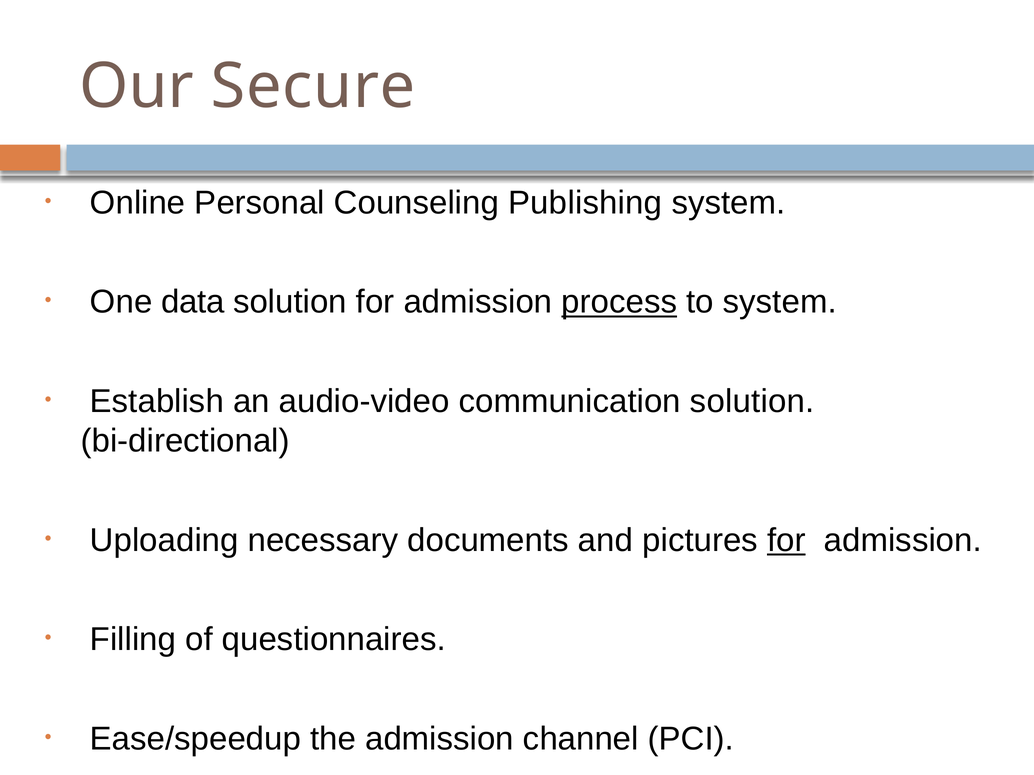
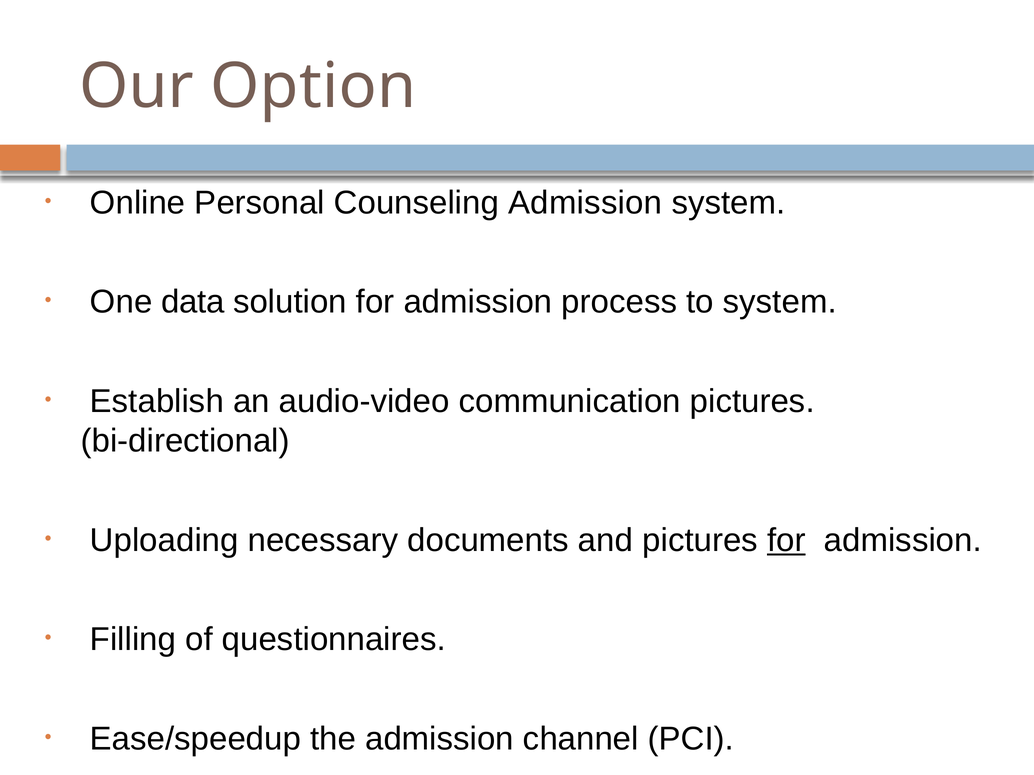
Secure: Secure -> Option
Counseling Publishing: Publishing -> Admission
process underline: present -> none
communication solution: solution -> pictures
